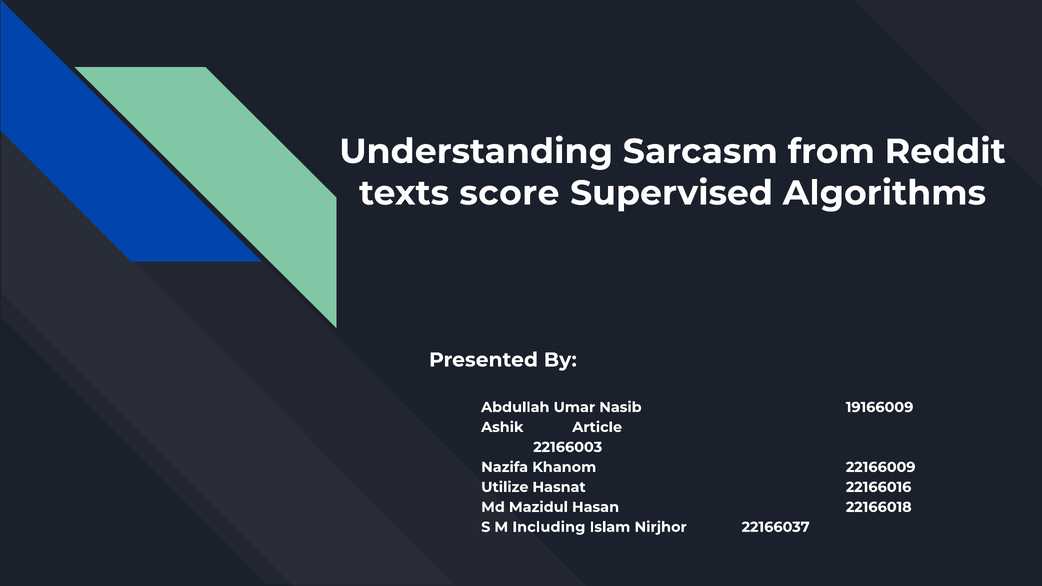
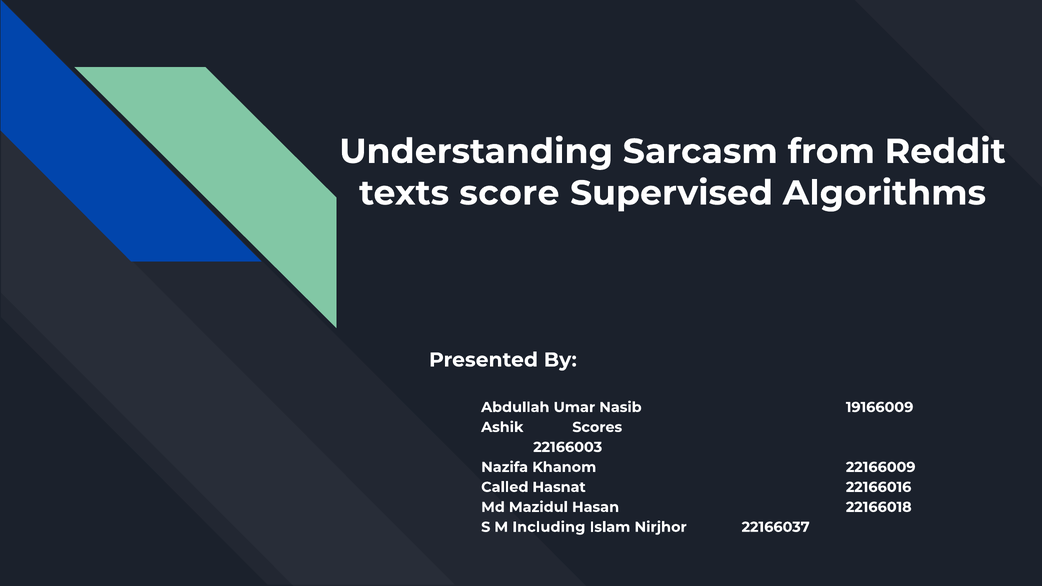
Article: Article -> Scores
Utilize: Utilize -> Called
